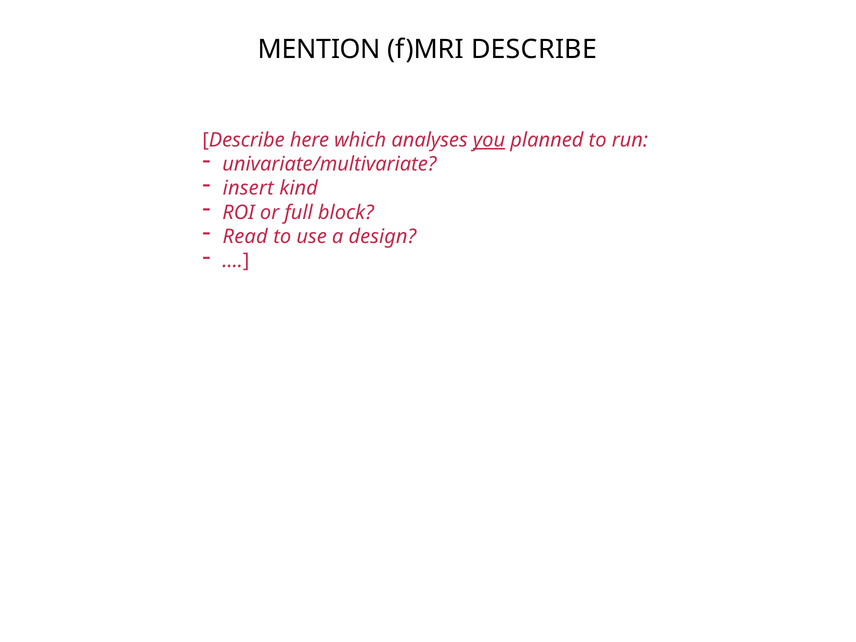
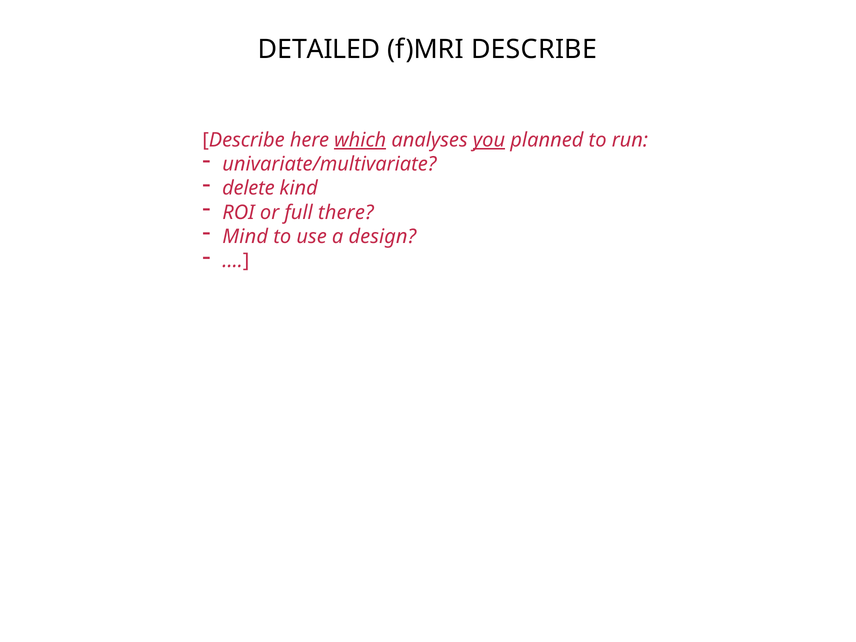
MENTION: MENTION -> DETAILED
which underline: none -> present
insert: insert -> delete
block: block -> there
Read: Read -> Mind
